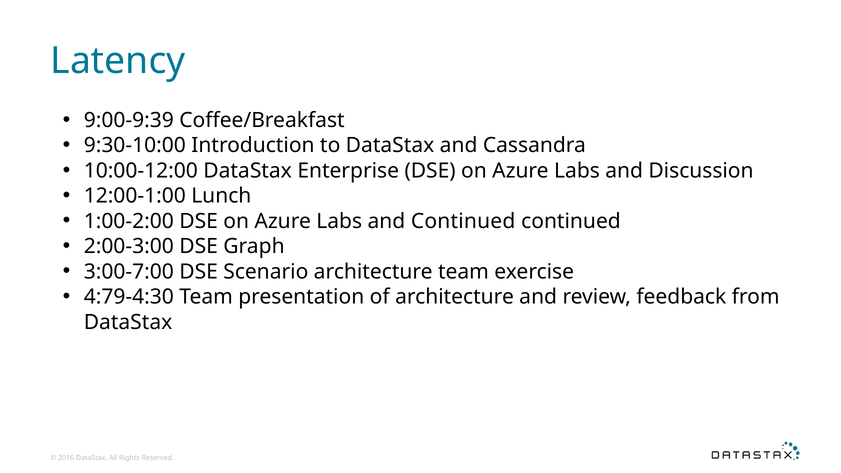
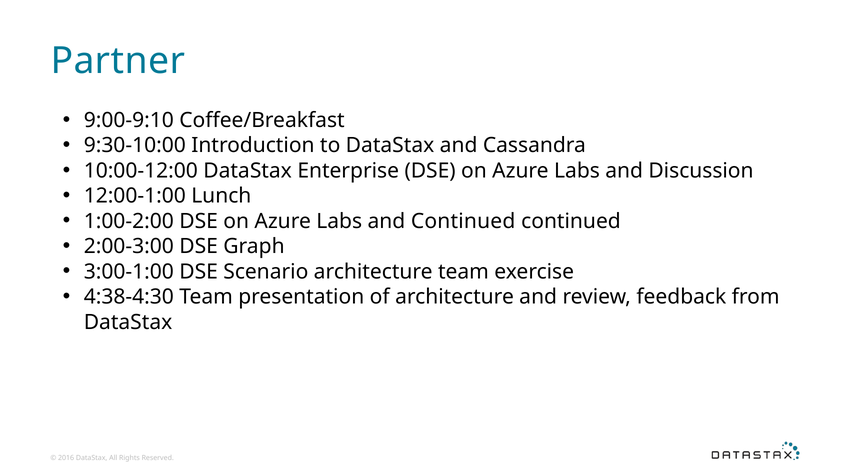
Latency: Latency -> Partner
9:00-9:39: 9:00-9:39 -> 9:00-9:10
3:00-7:00: 3:00-7:00 -> 3:00-1:00
4:79-4:30: 4:79-4:30 -> 4:38-4:30
